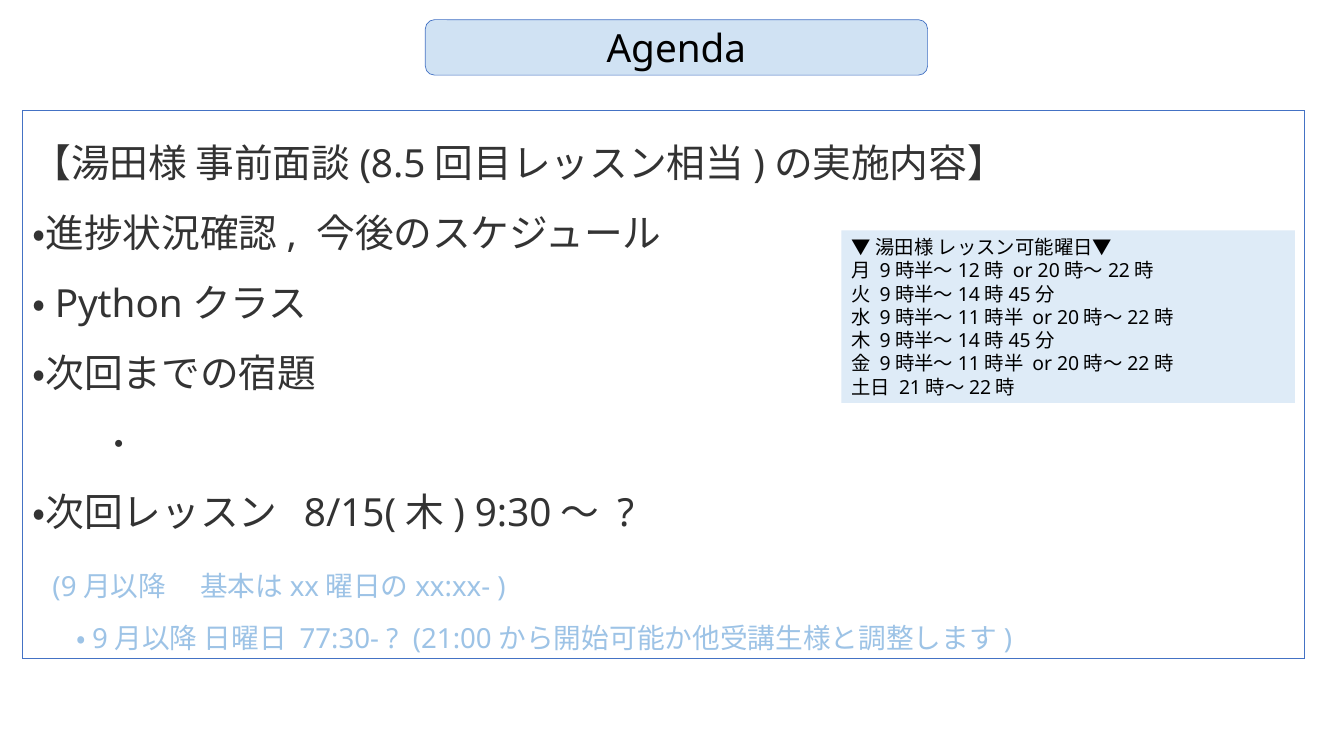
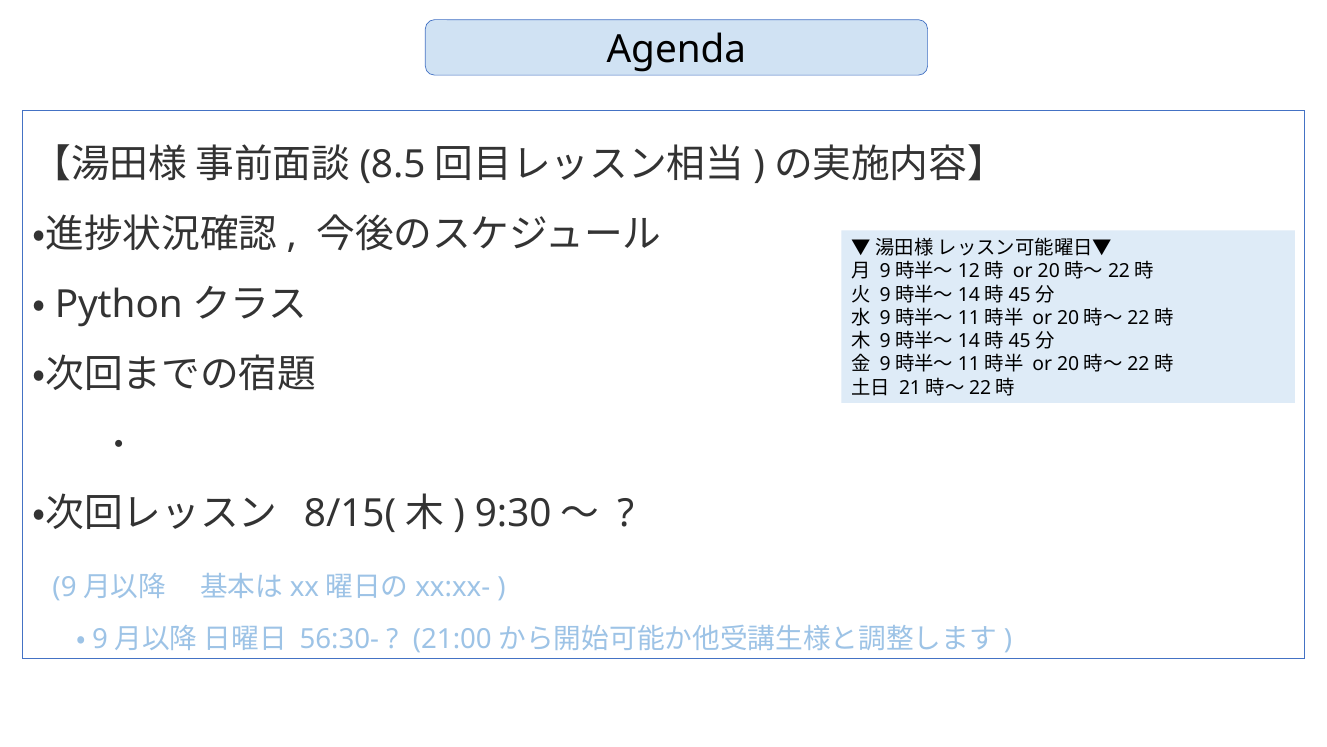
77:30-: 77:30- -> 56:30-
